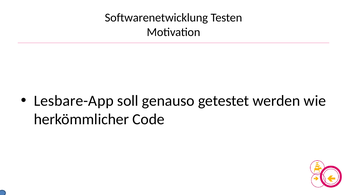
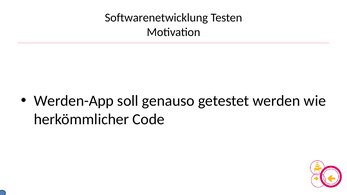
Lesbare-App: Lesbare-App -> Werden-App
